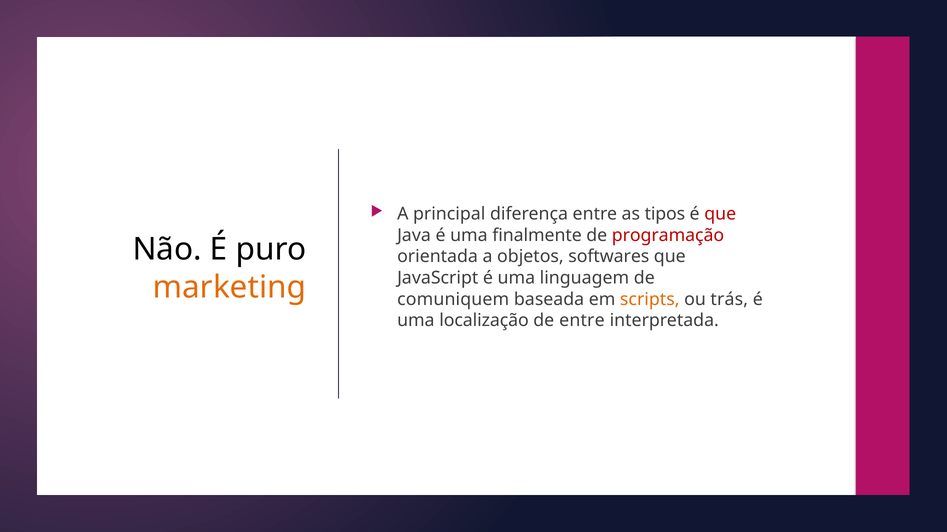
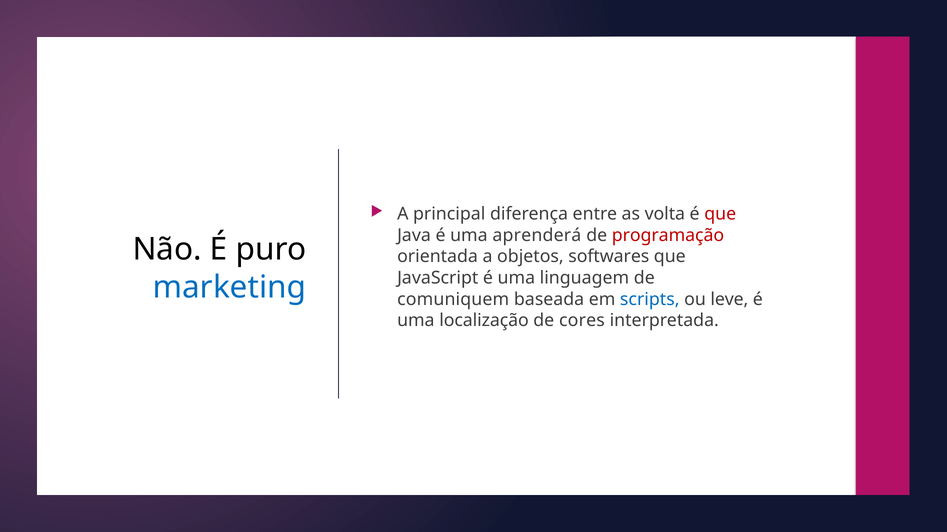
tipos: tipos -> volta
finalmente: finalmente -> aprenderá
marketing colour: orange -> blue
scripts colour: orange -> blue
trás: trás -> leve
de entre: entre -> cores
